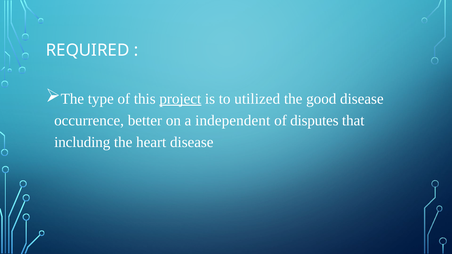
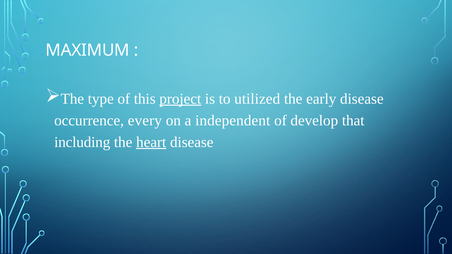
REQUIRED: REQUIRED -> MAXIMUM
good: good -> early
better: better -> every
disputes: disputes -> develop
heart underline: none -> present
